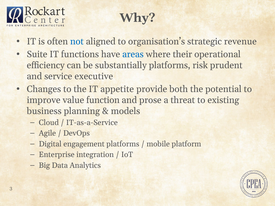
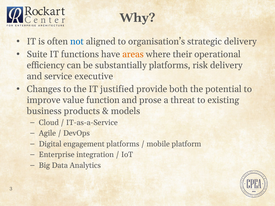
strategic revenue: revenue -> delivery
areas colour: blue -> orange
risk prudent: prudent -> delivery
appetite: appetite -> justified
planning: planning -> products
